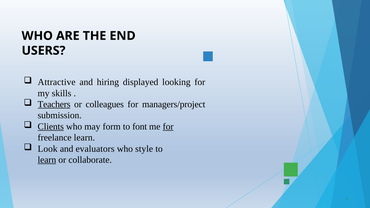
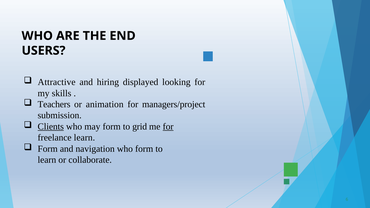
Teachers underline: present -> none
colleagues: colleagues -> animation
font: font -> grid
Look at (48, 149): Look -> Form
evaluators: evaluators -> navigation
who style: style -> form
learn at (47, 160) underline: present -> none
